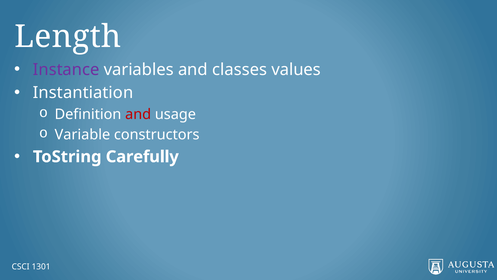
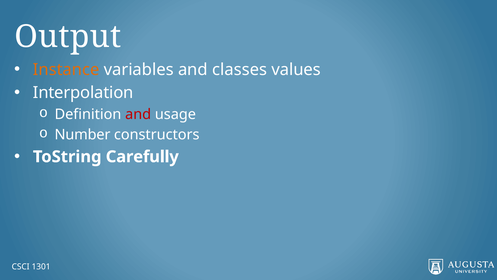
Length: Length -> Output
Instance colour: purple -> orange
Instantiation: Instantiation -> Interpolation
Variable: Variable -> Number
